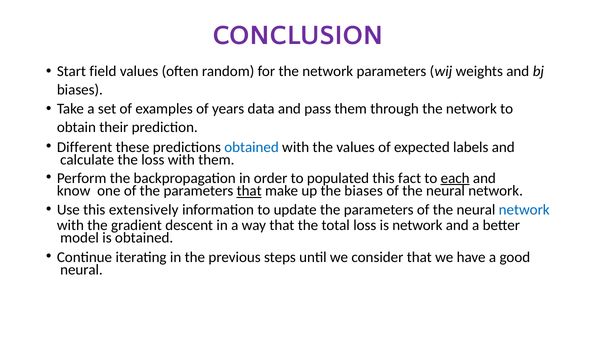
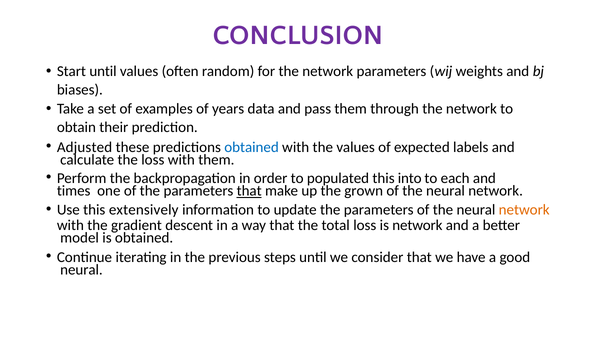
Start field: field -> until
Different: Different -> Adjusted
fact: fact -> into
each underline: present -> none
know: know -> times
the biases: biases -> grown
network at (524, 210) colour: blue -> orange
